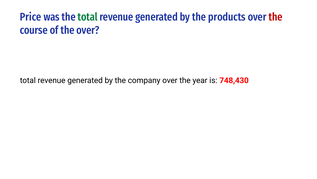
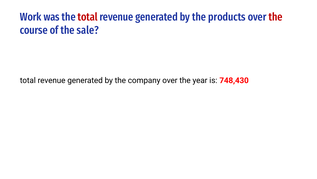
Price: Price -> Work
total at (88, 17) colour: green -> red
the over: over -> sale
